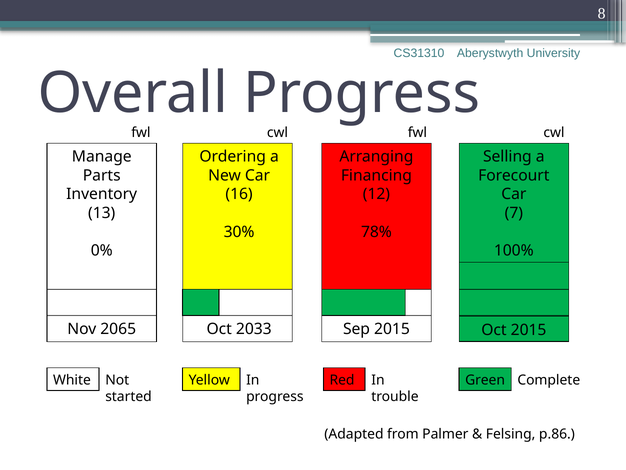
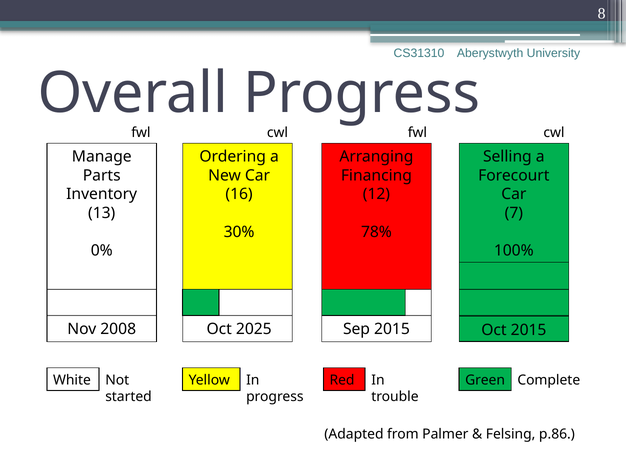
2065: 2065 -> 2008
2033: 2033 -> 2025
